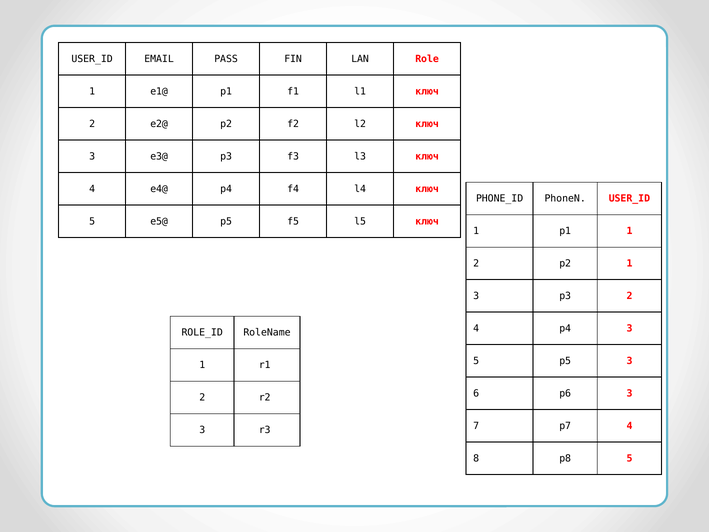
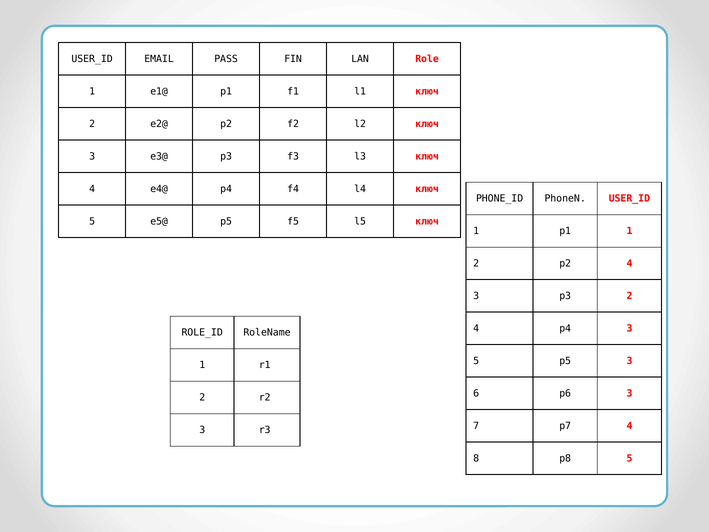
p2 1: 1 -> 4
